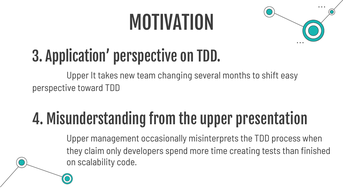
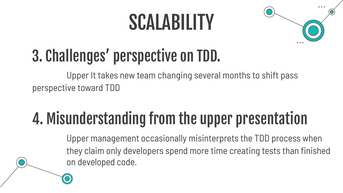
MOTIVATION: MOTIVATION -> SCALABILITY
Application: Application -> Challenges
easy: easy -> pass
scalability: scalability -> developed
